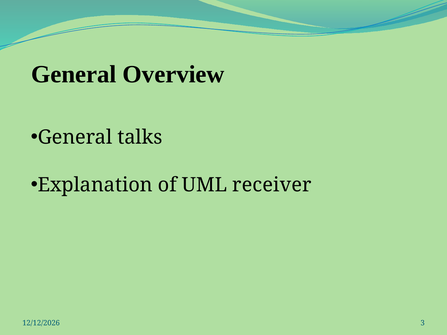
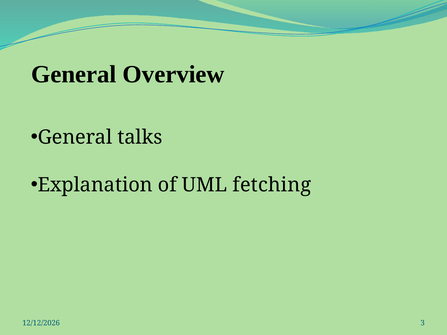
receiver: receiver -> fetching
